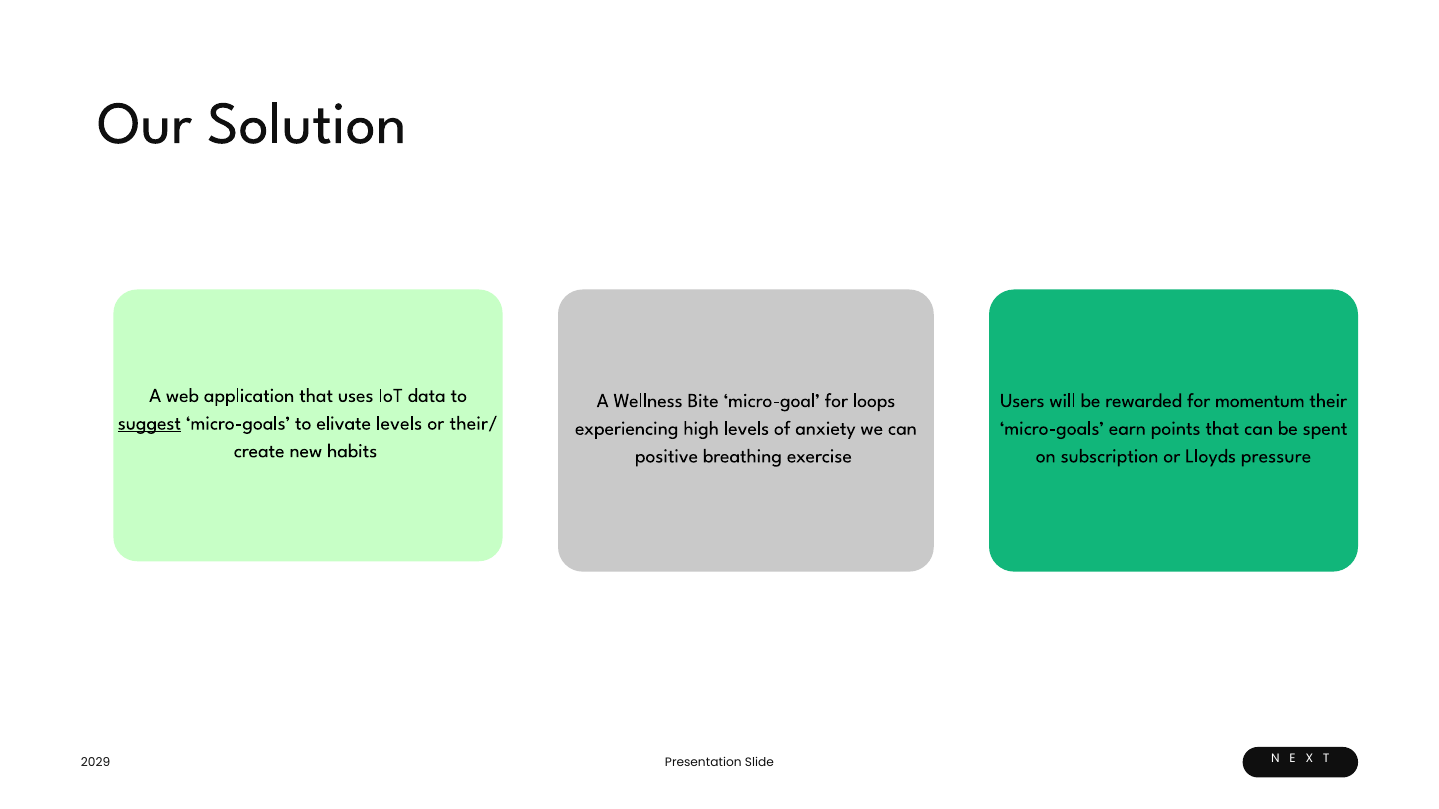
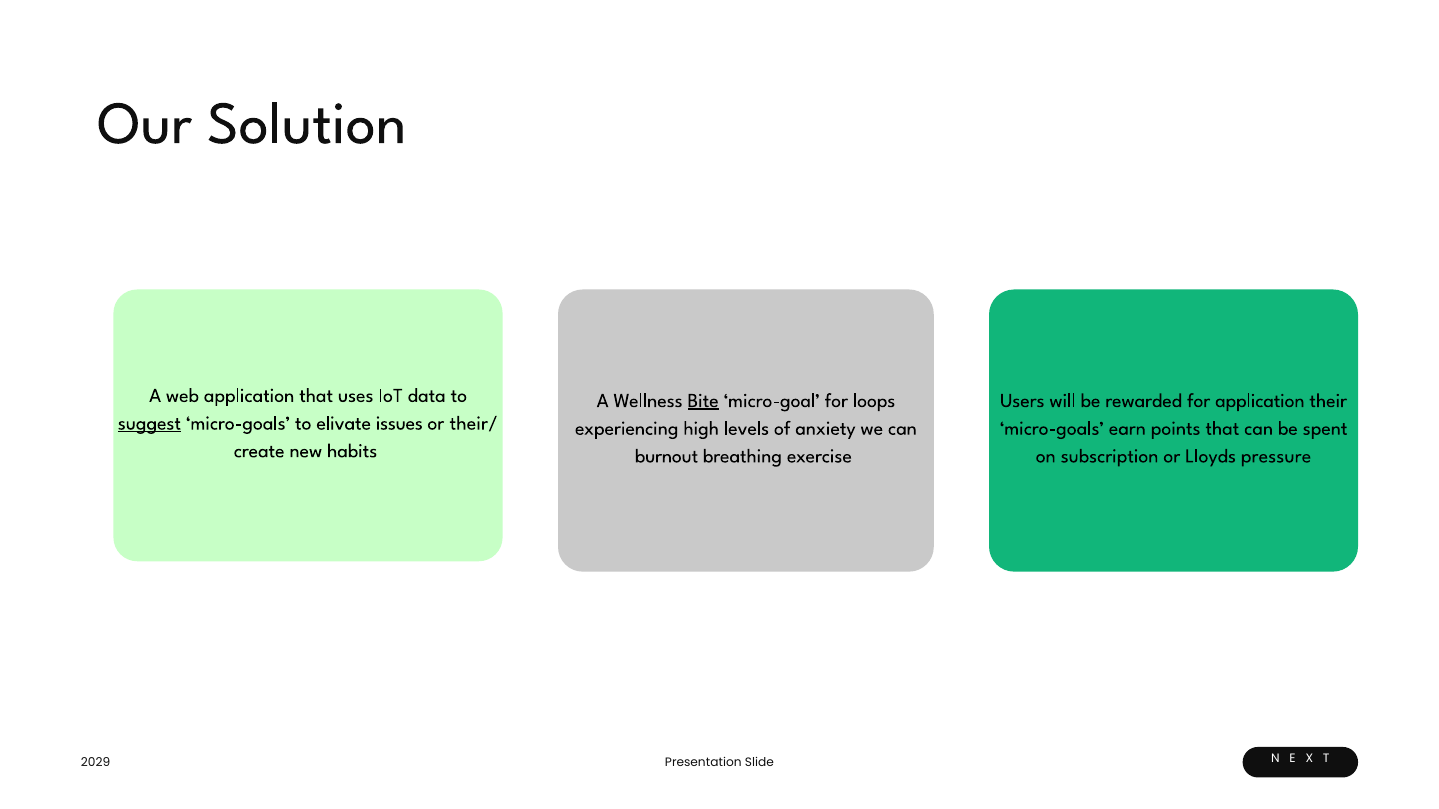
Bite underline: none -> present
for momentum: momentum -> application
elivate levels: levels -> issues
positive: positive -> burnout
